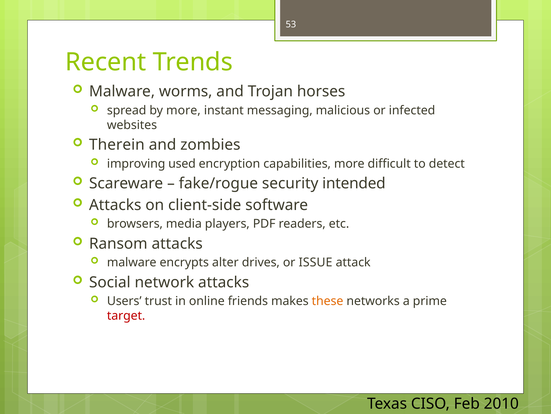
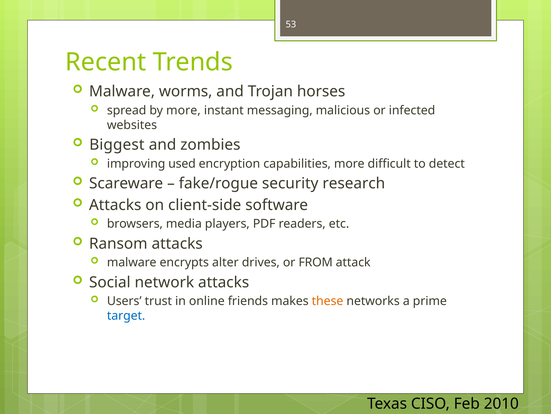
Therein: Therein -> Biggest
intended: intended -> research
ISSUE: ISSUE -> FROM
target colour: red -> blue
